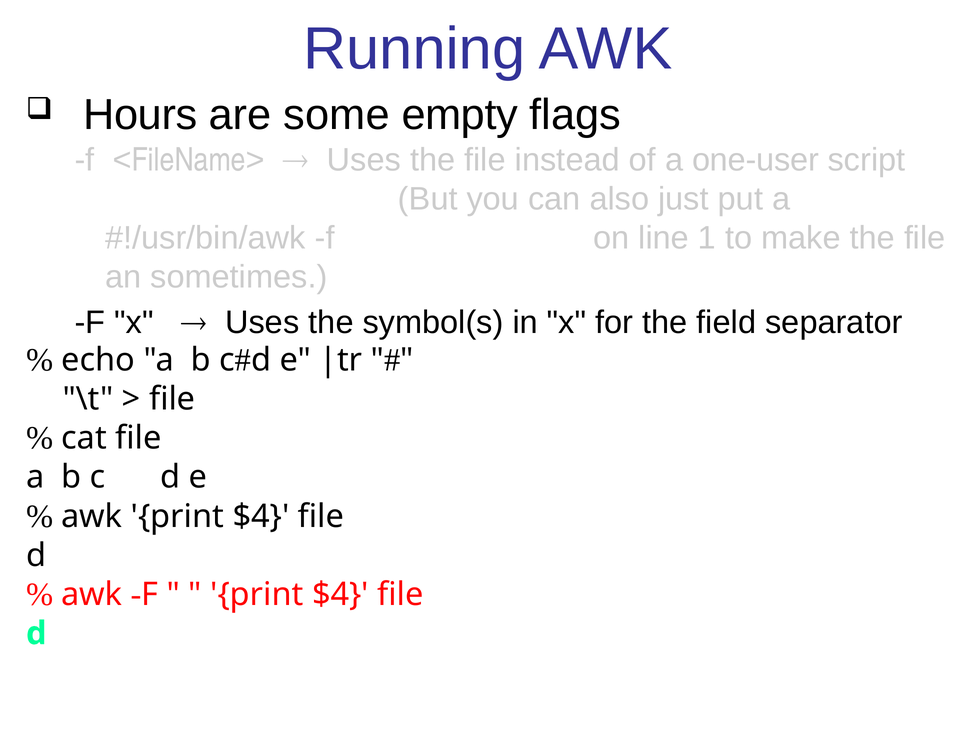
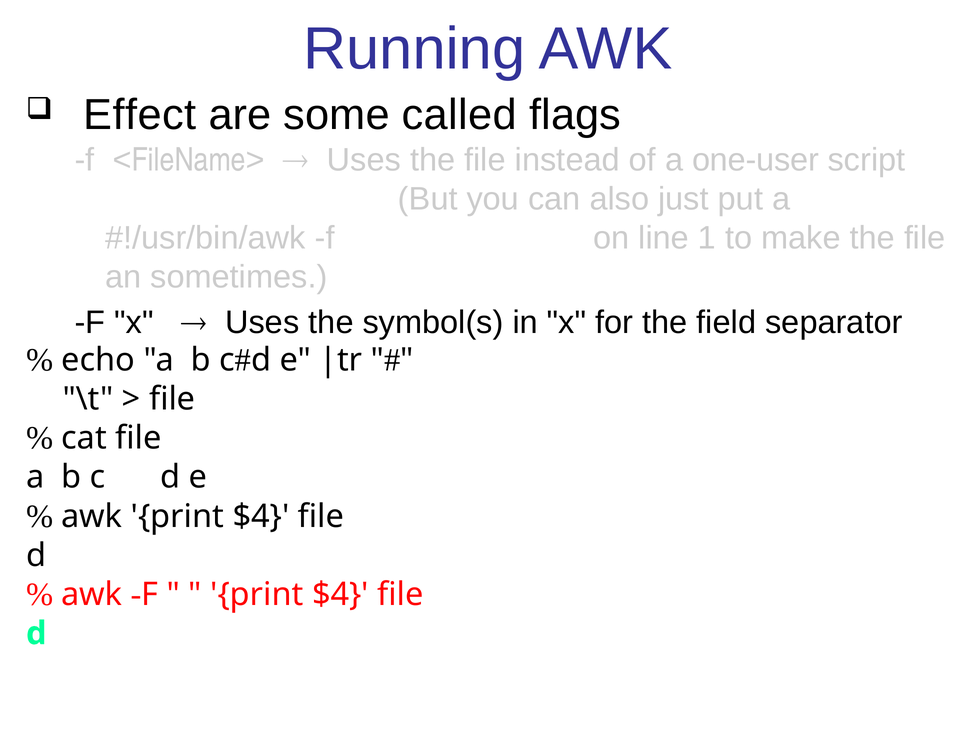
Hours: Hours -> Effect
empty: empty -> called
